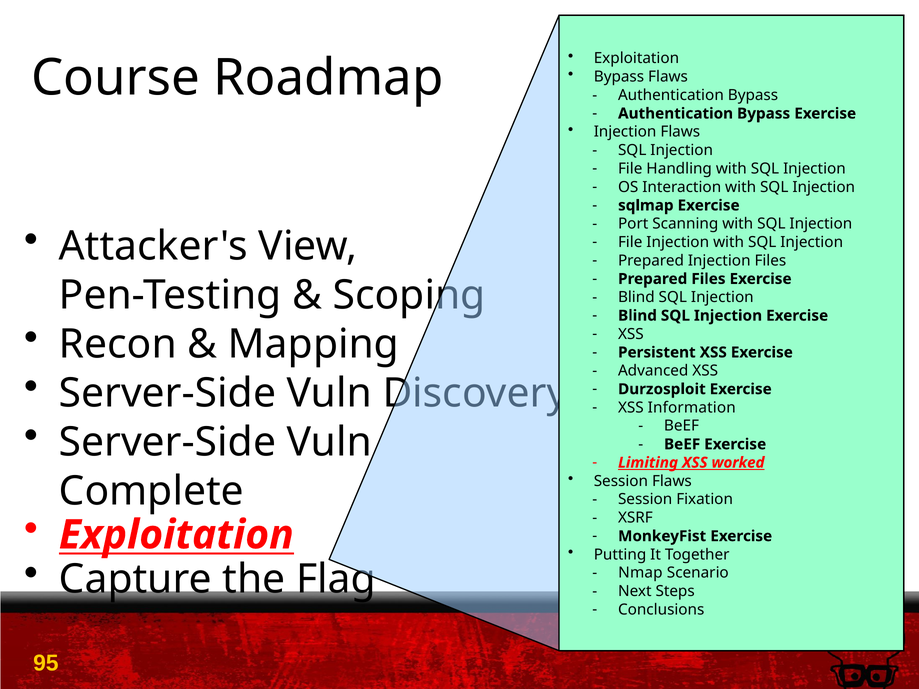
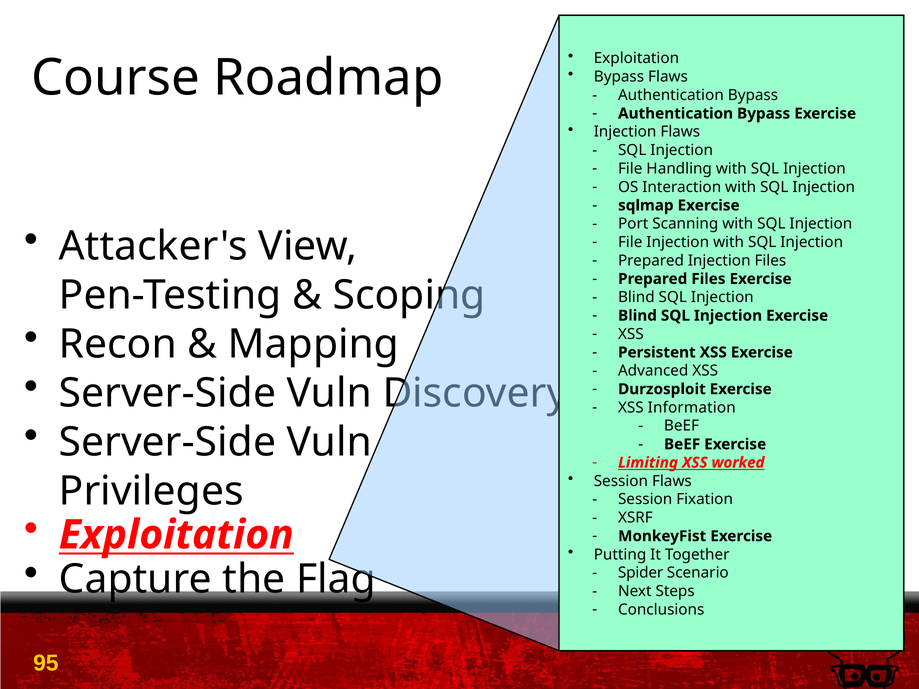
Complete: Complete -> Privileges
Nmap: Nmap -> Spider
